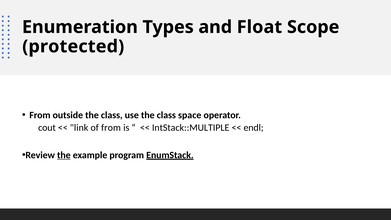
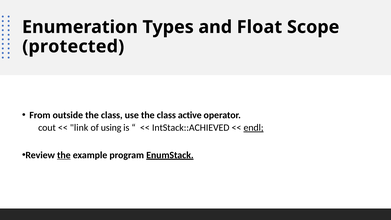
space: space -> active
of from: from -> using
IntStack::MULTIPLE: IntStack::MULTIPLE -> IntStack::ACHIEVED
endl underline: none -> present
